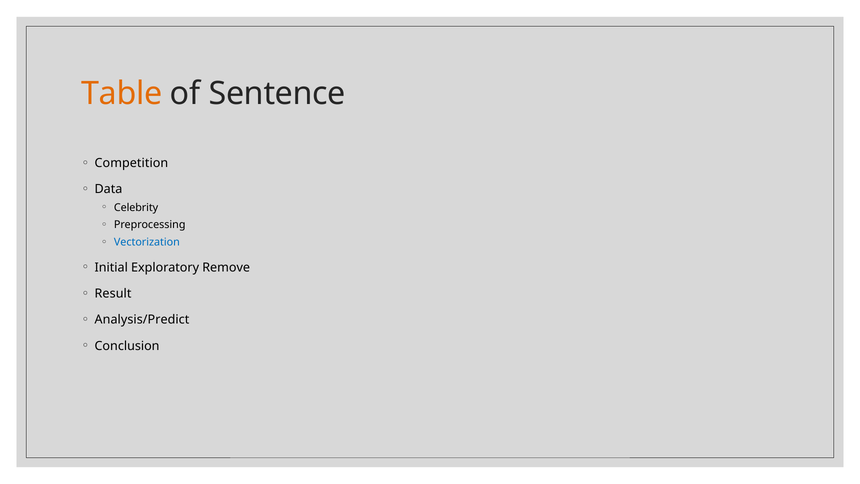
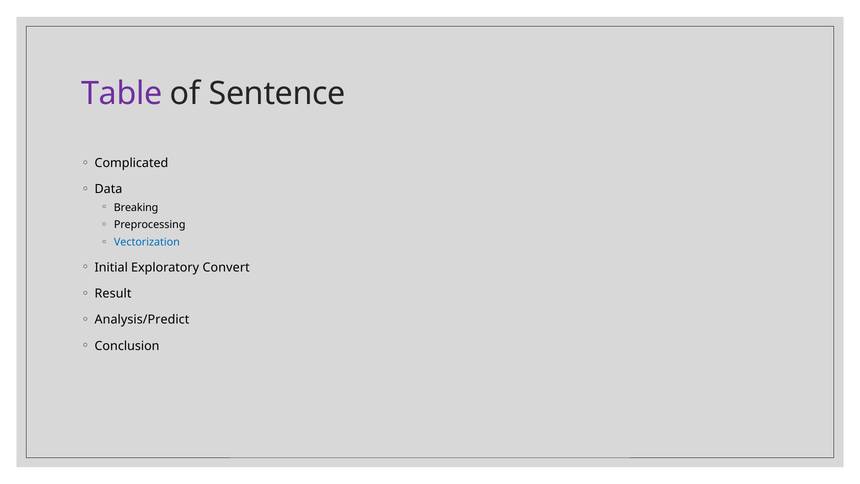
Table colour: orange -> purple
Competition: Competition -> Complicated
Celebrity: Celebrity -> Breaking
Remove: Remove -> Convert
